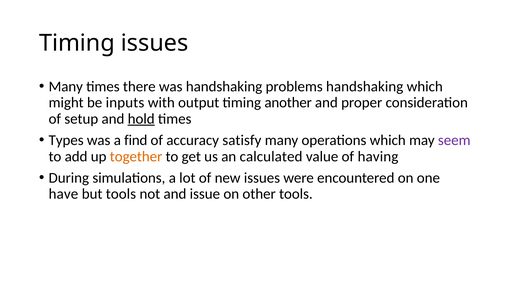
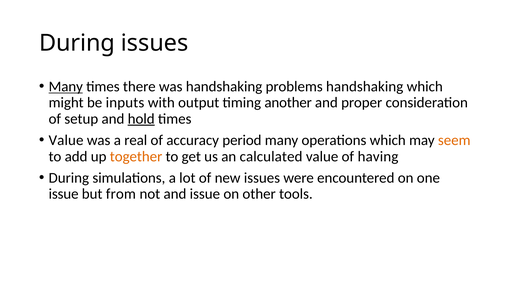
Timing at (77, 43): Timing -> During
Many at (66, 87) underline: none -> present
Types at (66, 140): Types -> Value
find: find -> real
satisfy: satisfy -> period
seem colour: purple -> orange
have at (63, 194): have -> issue
but tools: tools -> from
